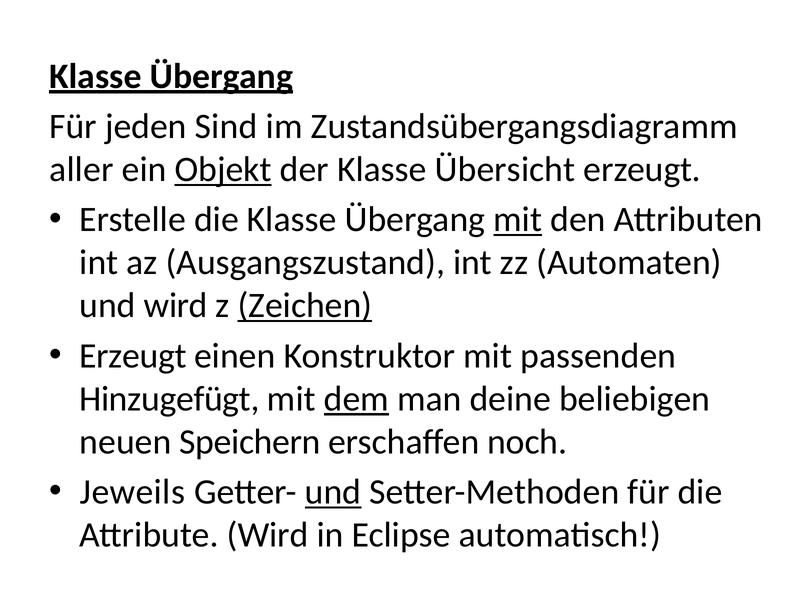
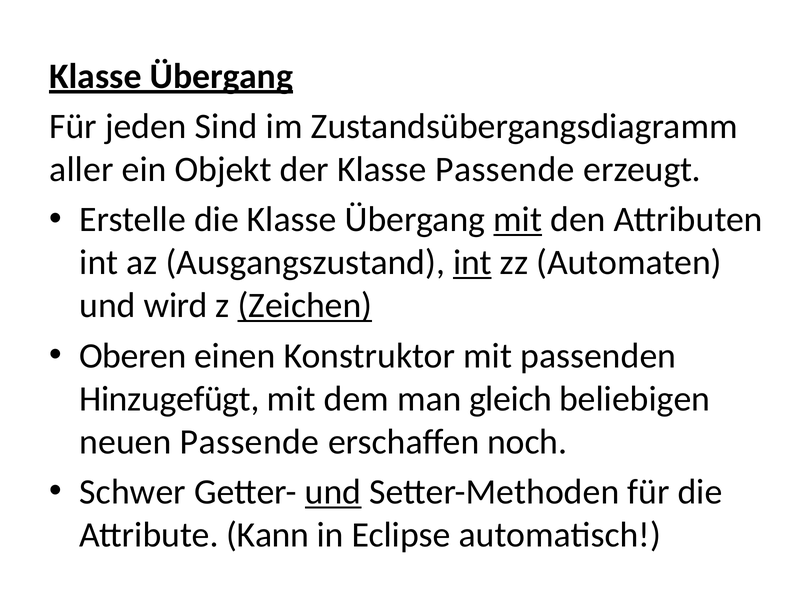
Objekt underline: present -> none
Klasse Übersicht: Übersicht -> Passende
int at (472, 263) underline: none -> present
Erzeugt at (133, 356): Erzeugt -> Oberen
dem underline: present -> none
deine: deine -> gleich
neuen Speichern: Speichern -> Passende
Jeweils: Jeweils -> Schwer
Attribute Wird: Wird -> Kann
